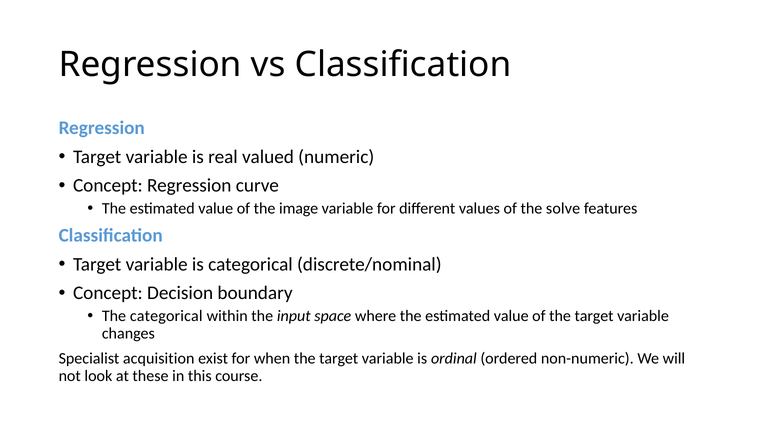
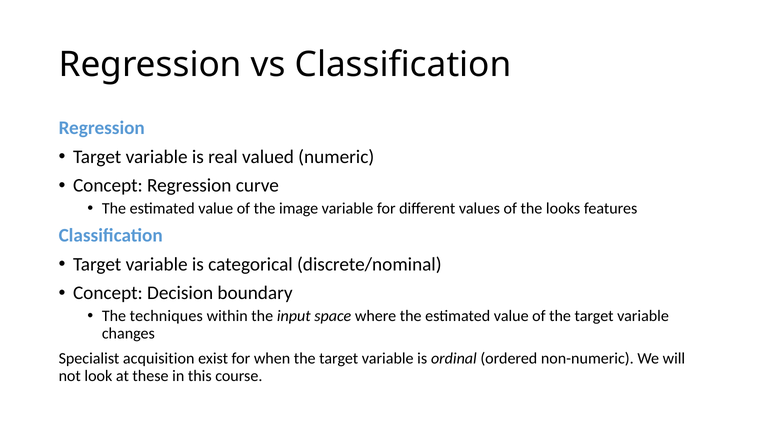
solve: solve -> looks
The categorical: categorical -> techniques
